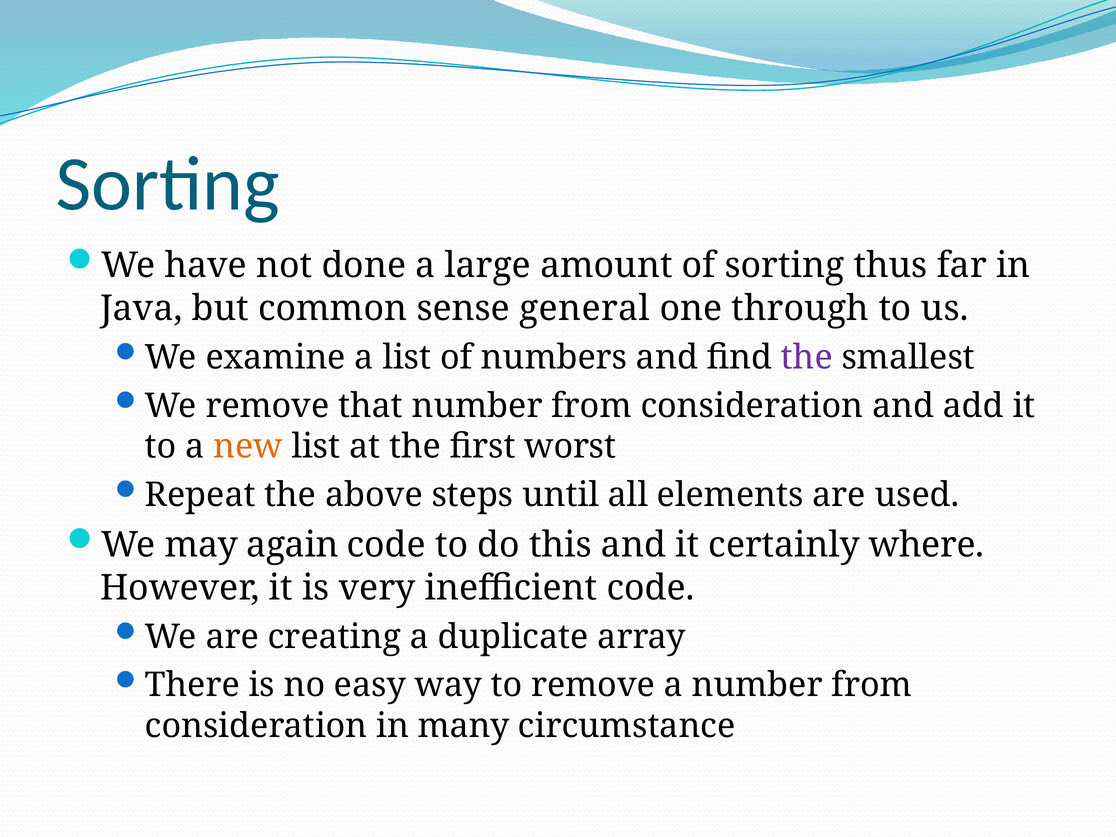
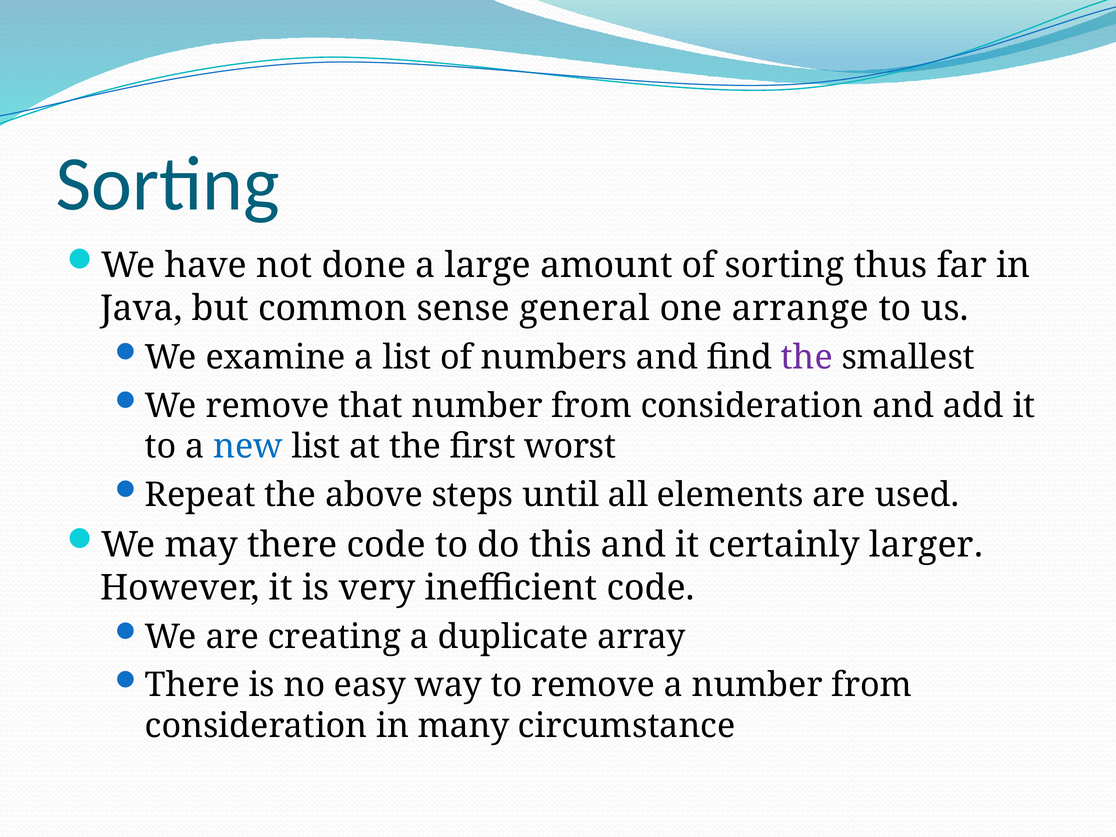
through: through -> arrange
new colour: orange -> blue
may again: again -> there
where: where -> larger
